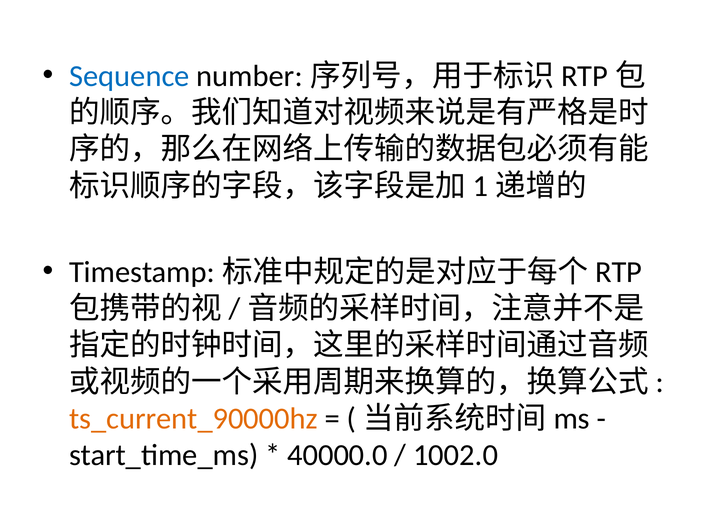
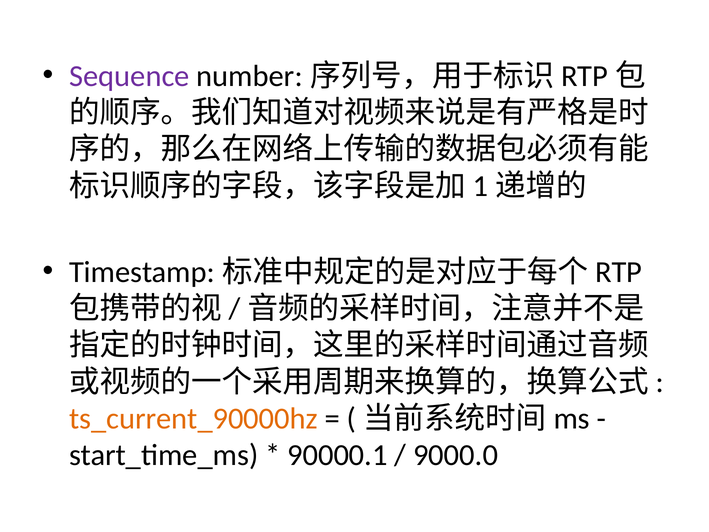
Sequence colour: blue -> purple
40000.0: 40000.0 -> 90000.1
1002.0: 1002.0 -> 9000.0
